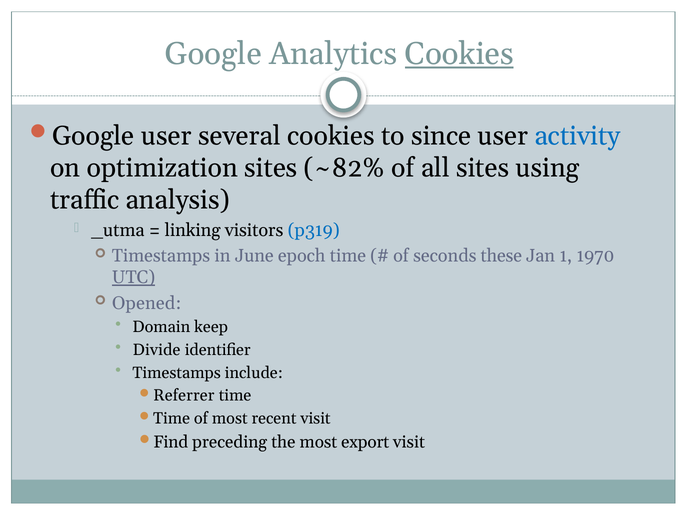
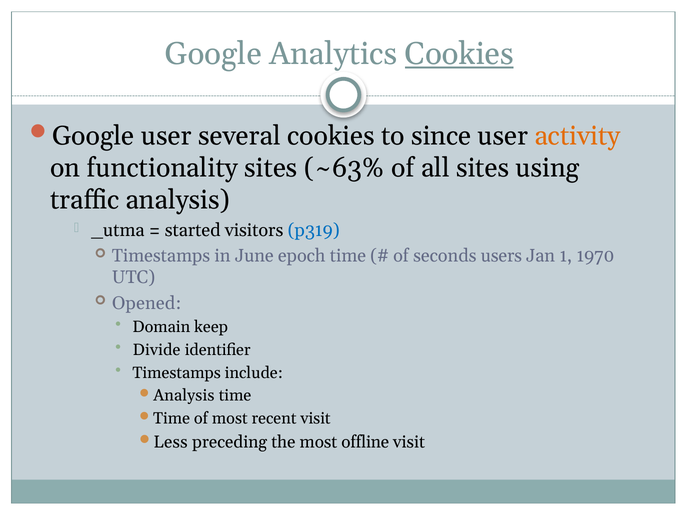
activity colour: blue -> orange
optimization: optimization -> functionality
~82%: ~82% -> ~63%
linking: linking -> started
these: these -> users
UTC underline: present -> none
Referrer at (184, 396): Referrer -> Analysis
Find: Find -> Less
export: export -> offline
